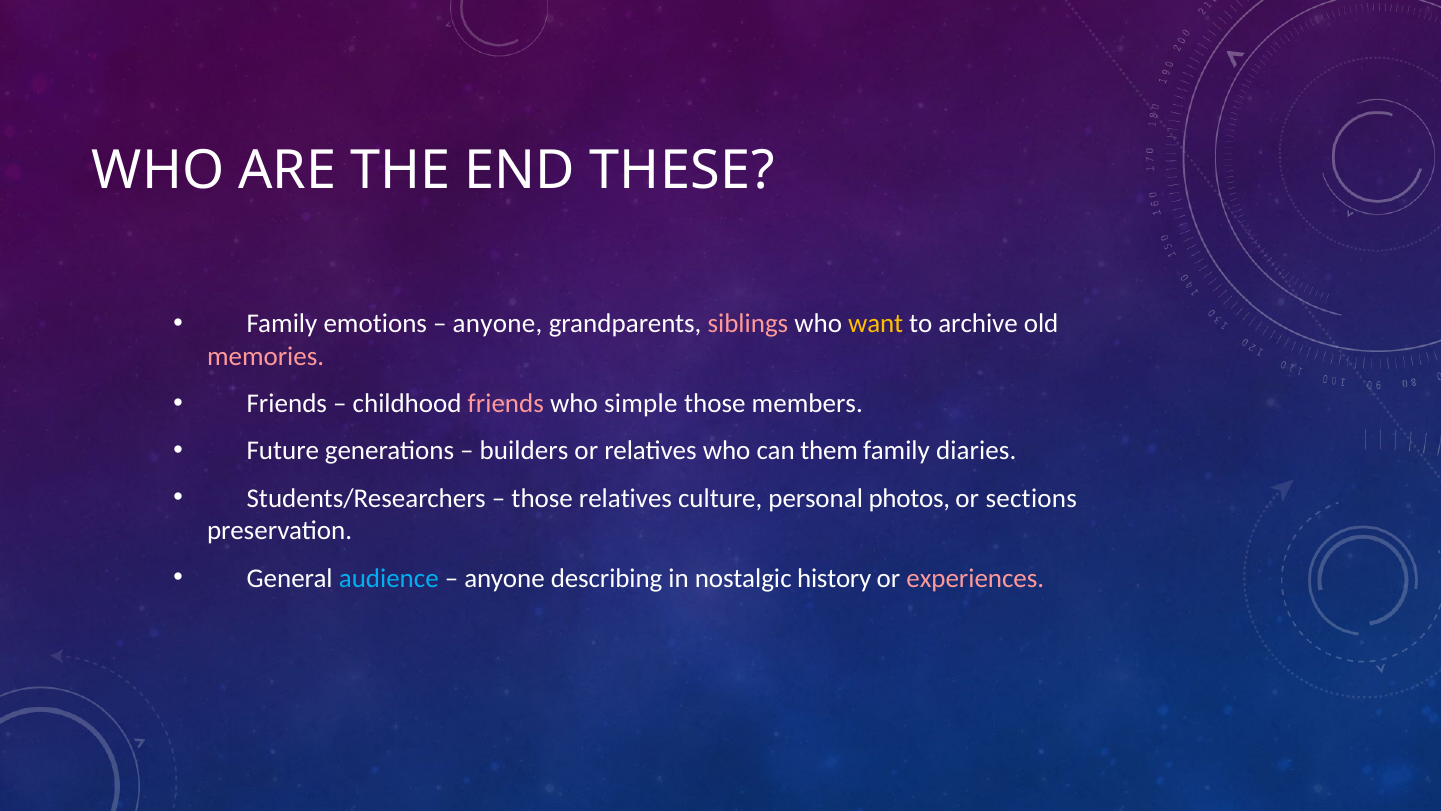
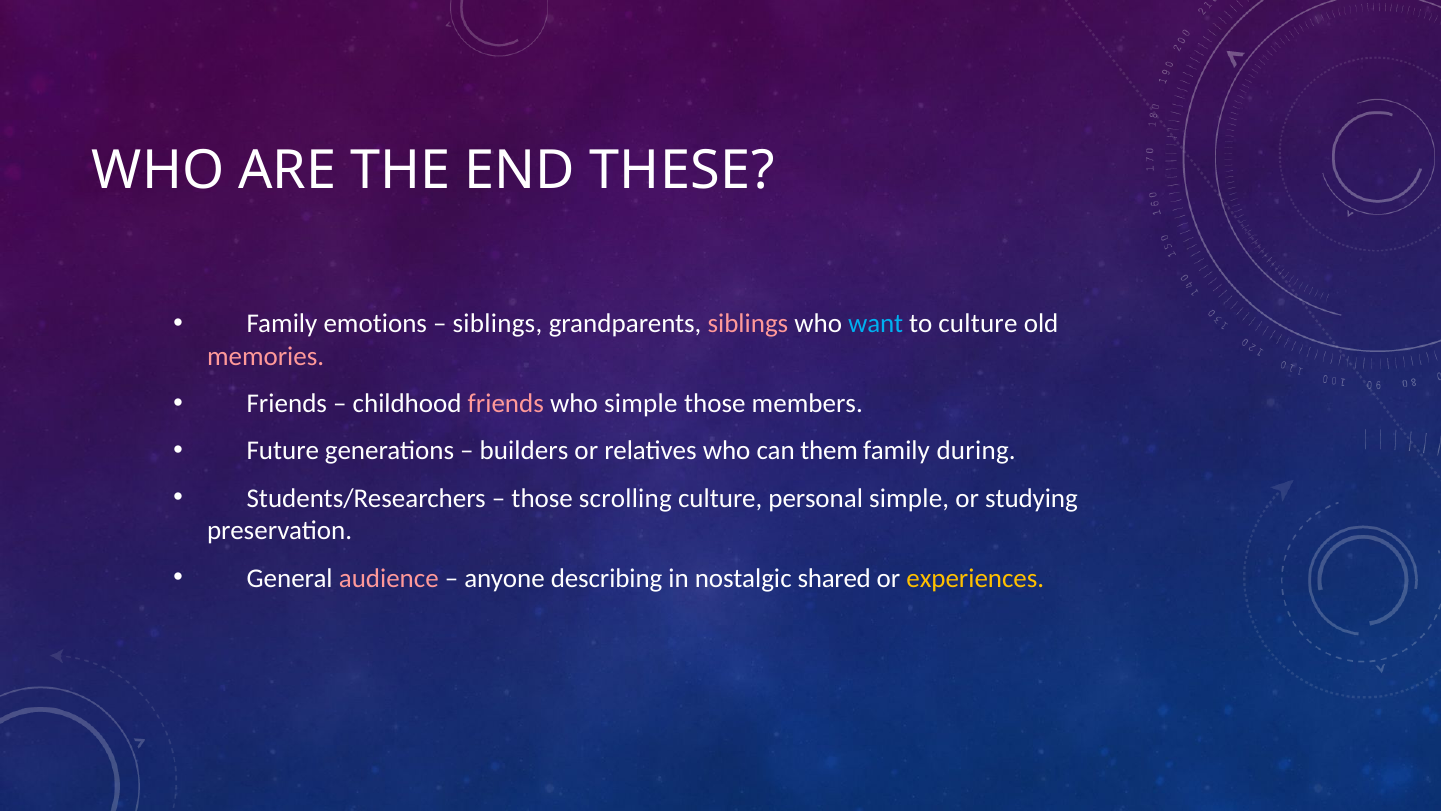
anyone at (497, 323): anyone -> siblings
want colour: yellow -> light blue
to archive: archive -> culture
diaries: diaries -> during
those relatives: relatives -> scrolling
personal photos: photos -> simple
sections: sections -> studying
audience colour: light blue -> pink
history: history -> shared
experiences colour: pink -> yellow
